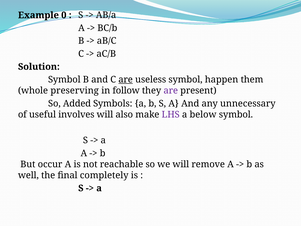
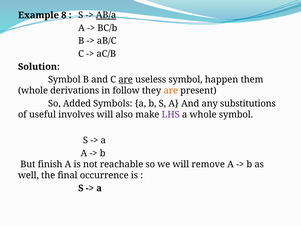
0: 0 -> 8
AB/a underline: none -> present
preserving: preserving -> derivations
are at (171, 91) colour: purple -> orange
unnecessary: unnecessary -> substitutions
a below: below -> whole
occur: occur -> finish
completely: completely -> occurrence
